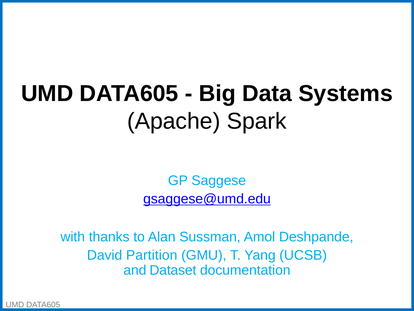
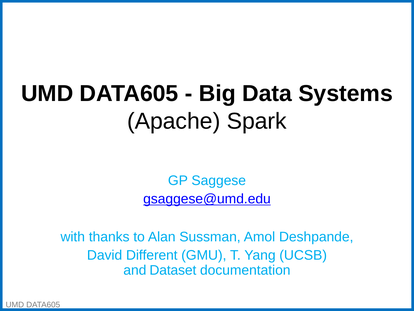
Partition: Partition -> Different
